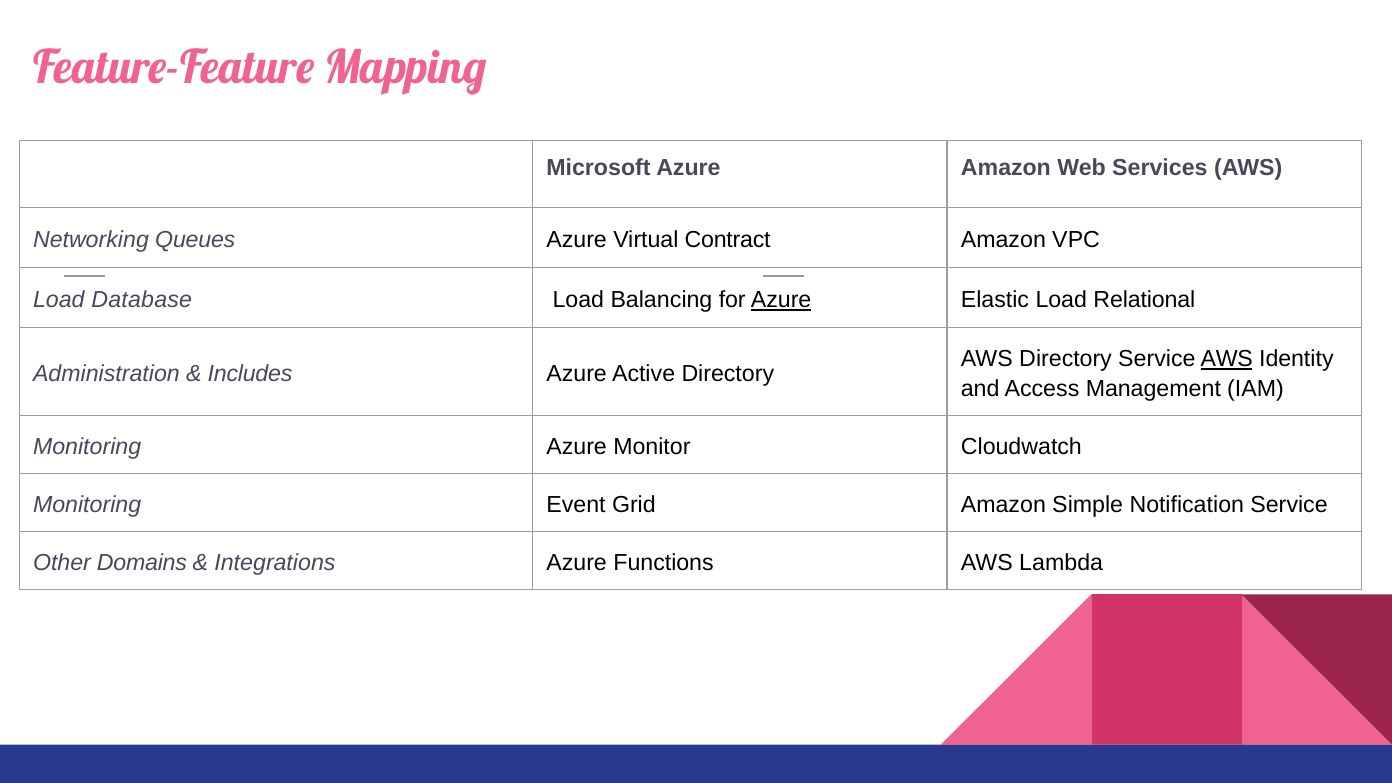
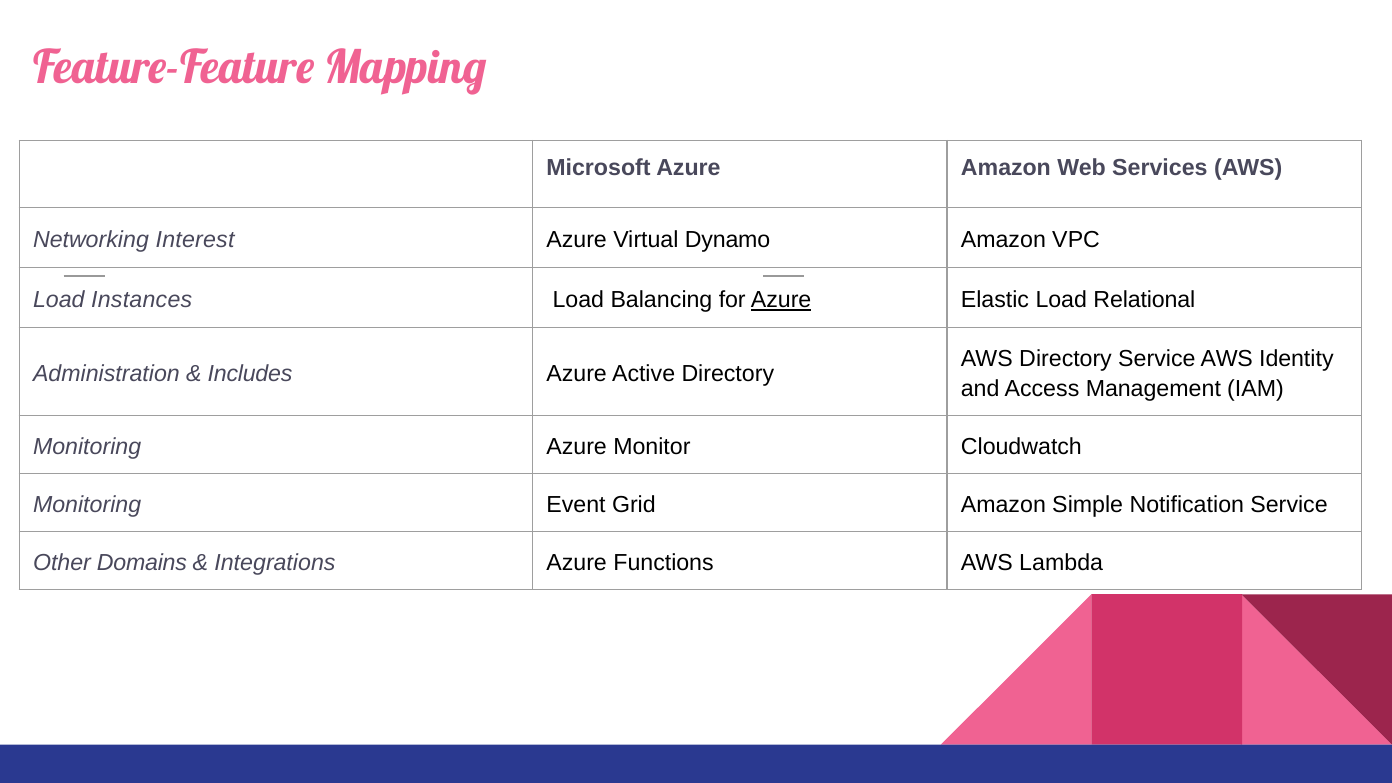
Queues: Queues -> Interest
Contract: Contract -> Dynamo
Database: Database -> Instances
AWS at (1227, 359) underline: present -> none
